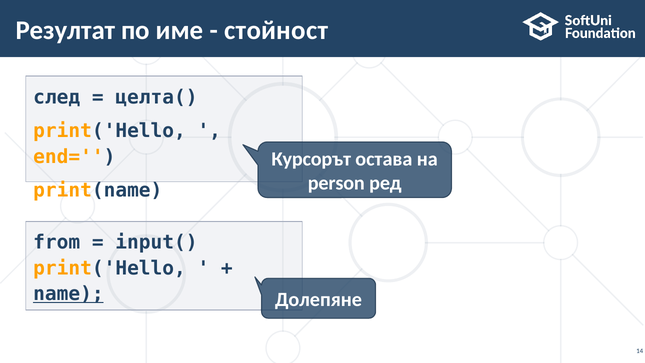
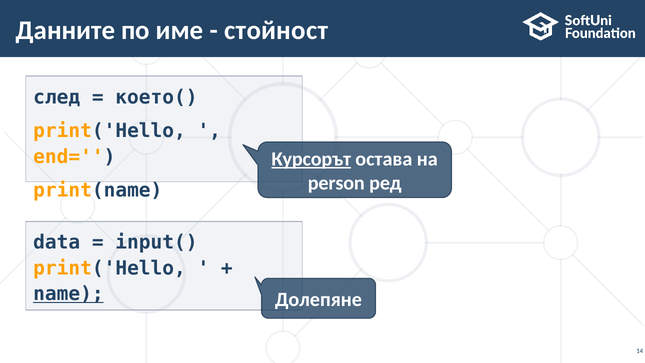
Резултат: Резултат -> Данните
целта(: целта( -> което(
Курсорът underline: none -> present
from: from -> data
